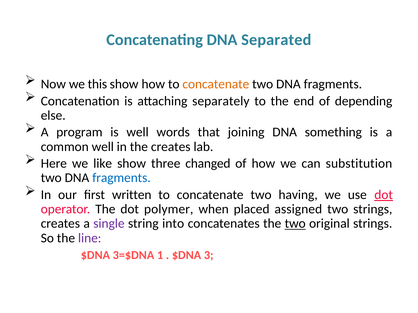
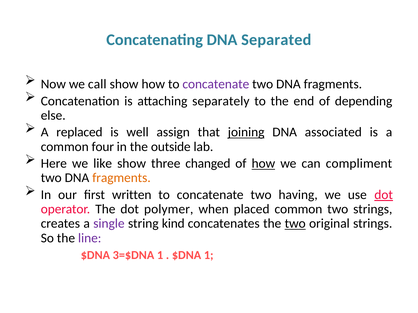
this: this -> call
concatenate at (216, 84) colour: orange -> purple
program: program -> replaced
words: words -> assign
joining underline: none -> present
something: something -> associated
common well: well -> four
the creates: creates -> outside
how at (263, 164) underline: none -> present
substitution: substitution -> compliment
fragments at (121, 178) colour: blue -> orange
placed assigned: assigned -> common
into: into -> kind
$DNA 3: 3 -> 1
